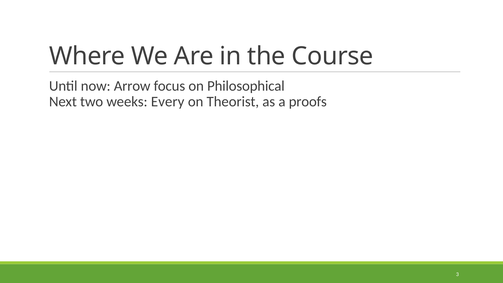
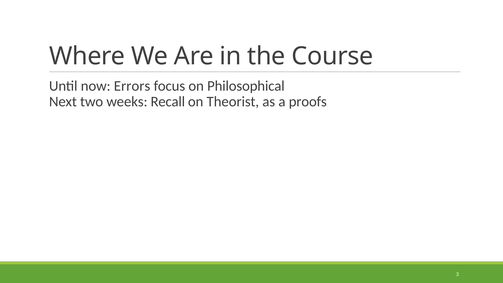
Arrow: Arrow -> Errors
Every: Every -> Recall
